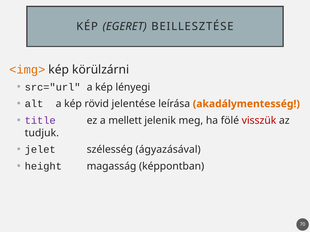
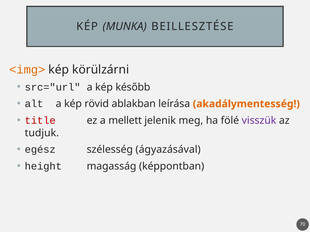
EGERET: EGERET -> MUNKA
lényegi: lényegi -> később
jelentése: jelentése -> ablakban
title colour: purple -> red
visszük colour: red -> purple
jelet: jelet -> egész
